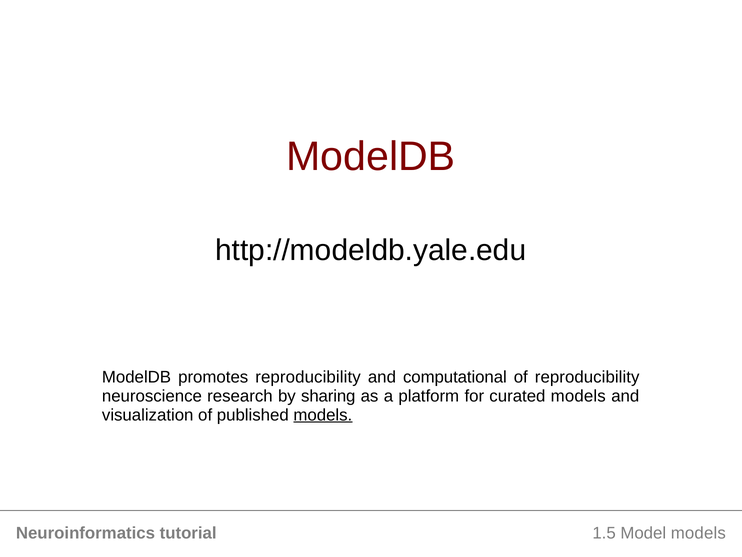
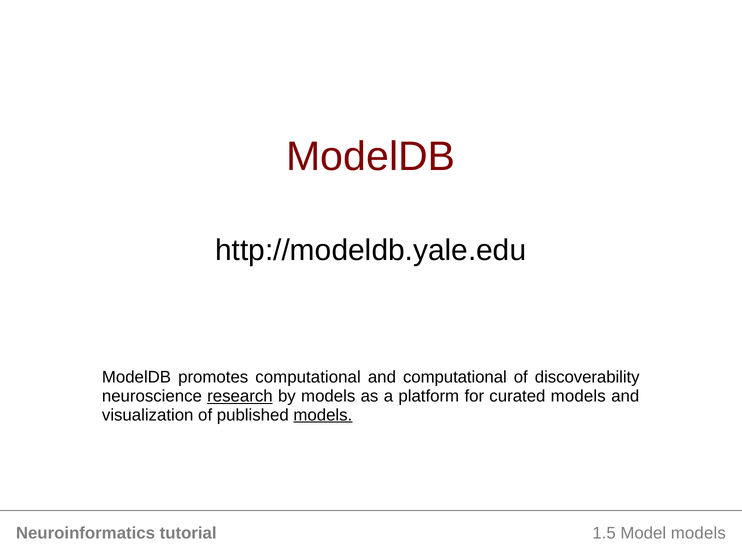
promotes reproducibility: reproducibility -> computational
of reproducibility: reproducibility -> discoverability
research underline: none -> present
by sharing: sharing -> models
